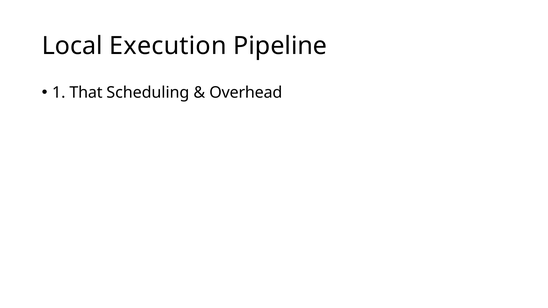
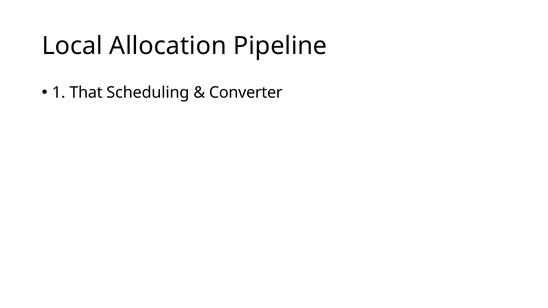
Execution: Execution -> Allocation
Overhead: Overhead -> Converter
